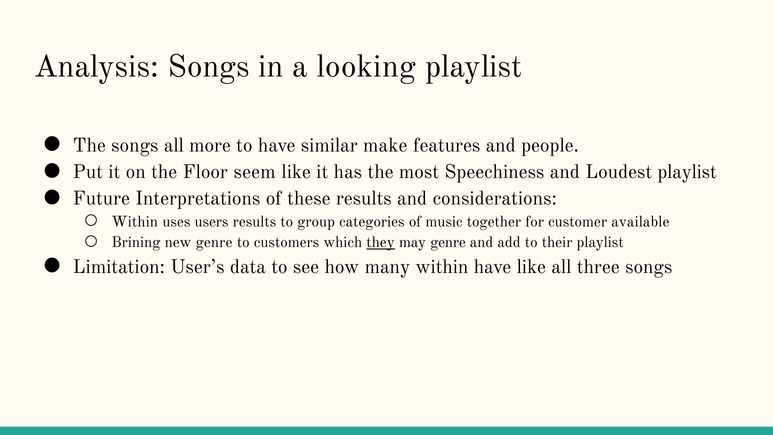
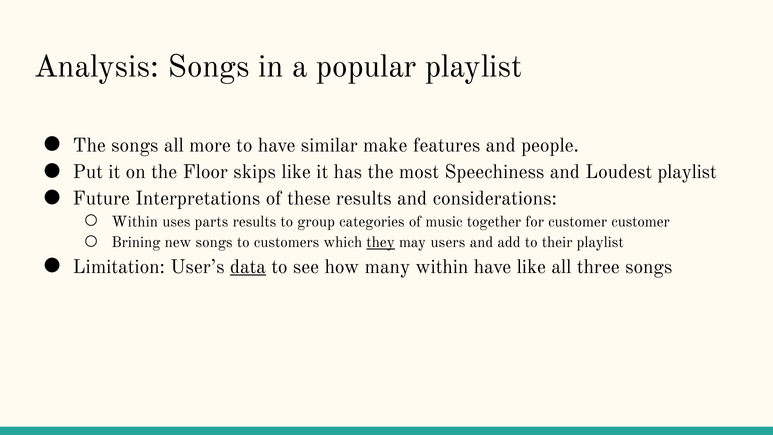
looking: looking -> popular
seem: seem -> skips
users: users -> parts
customer available: available -> customer
new genre: genre -> songs
may genre: genre -> users
data underline: none -> present
